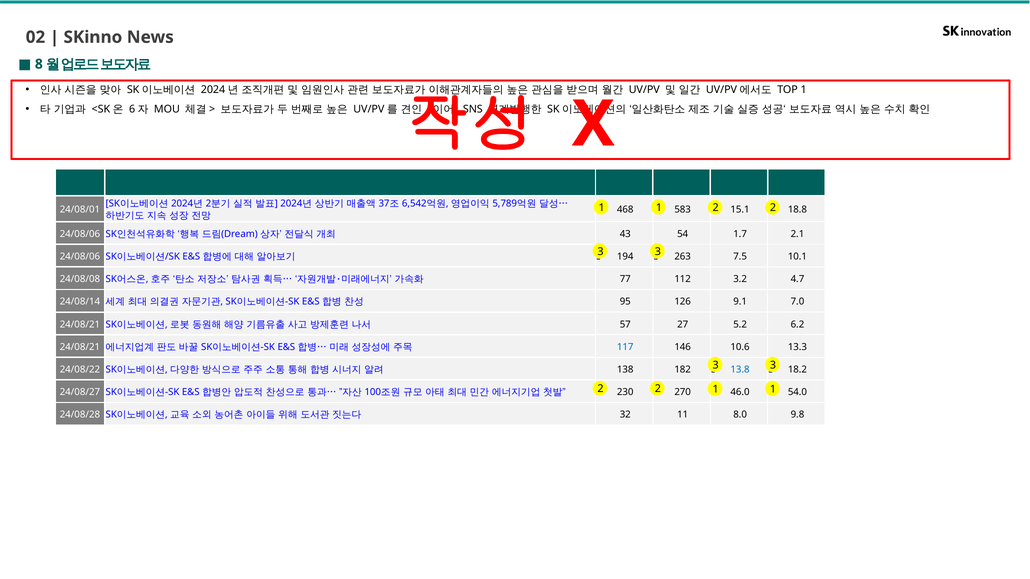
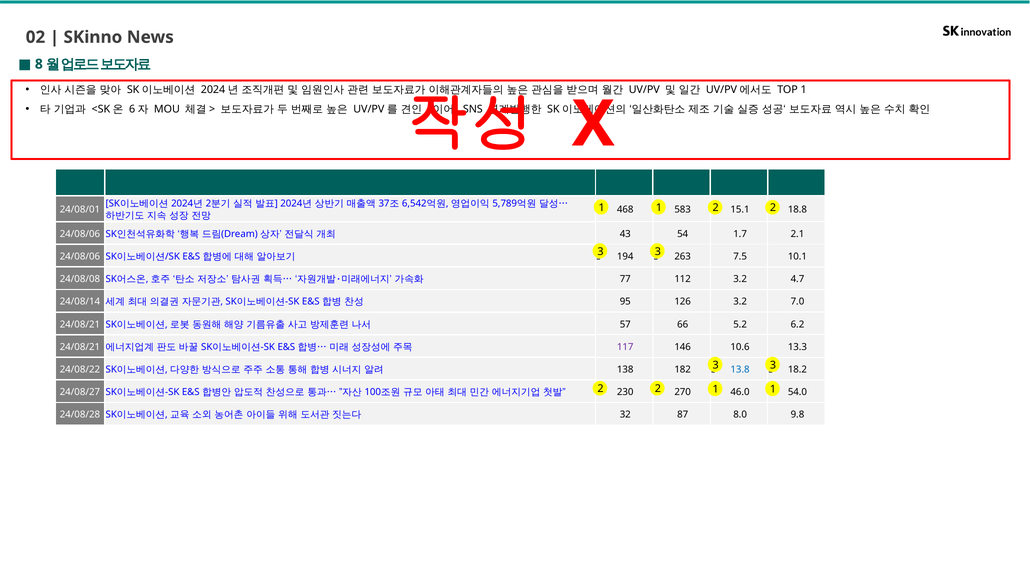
126 9.1: 9.1 -> 3.2
27: 27 -> 66
117 colour: blue -> purple
11: 11 -> 87
